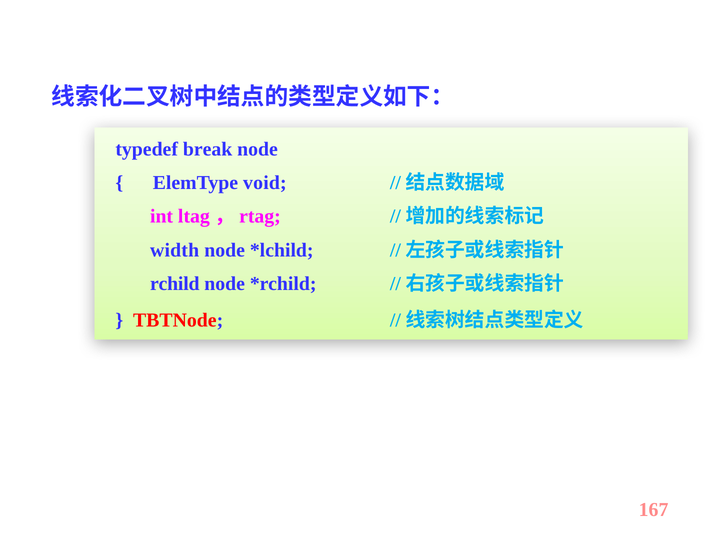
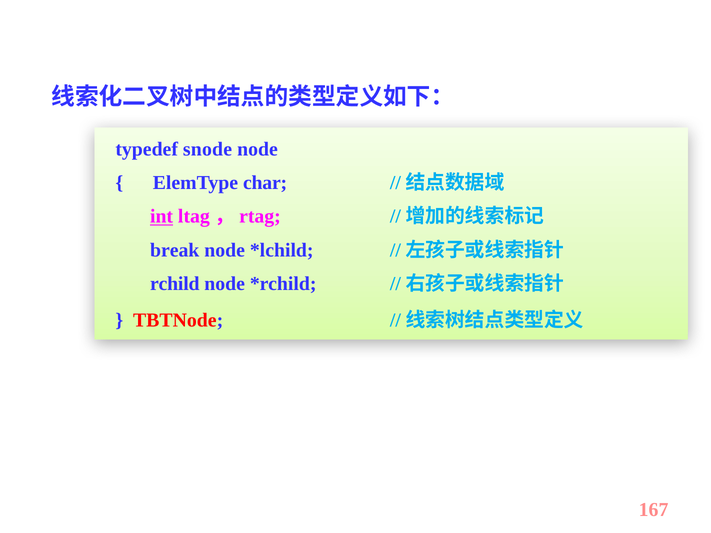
break: break -> snode
void: void -> char
int underline: none -> present
width: width -> break
